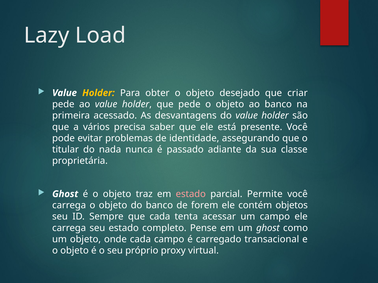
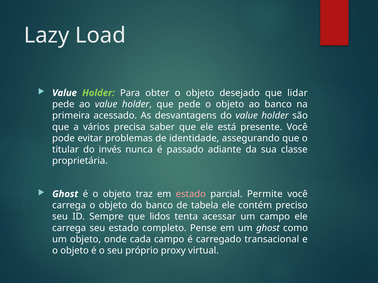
Holder at (98, 93) colour: yellow -> light green
criar: criar -> lidar
nada: nada -> invés
forem: forem -> tabela
objetos: objetos -> preciso
que cada: cada -> lidos
